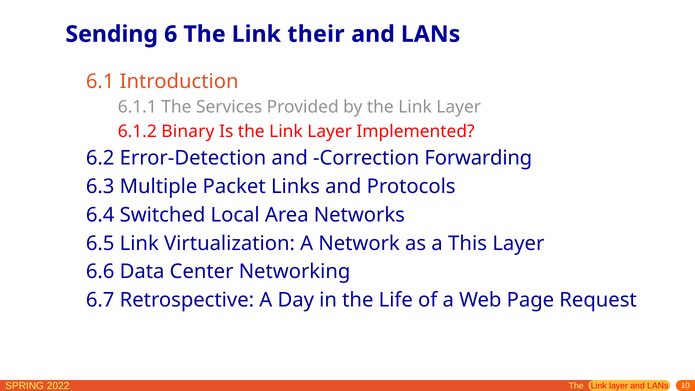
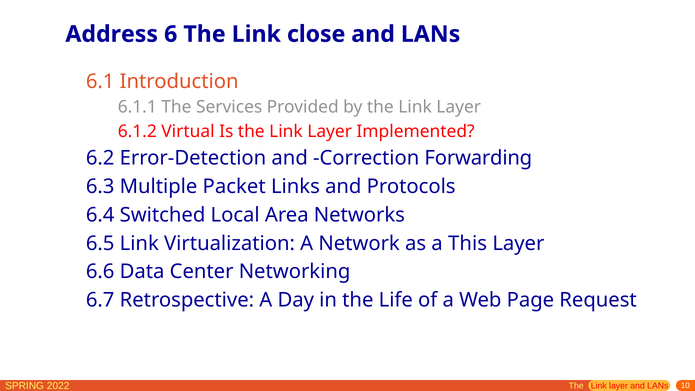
Sending: Sending -> Address
their: their -> close
Binary: Binary -> Virtual
